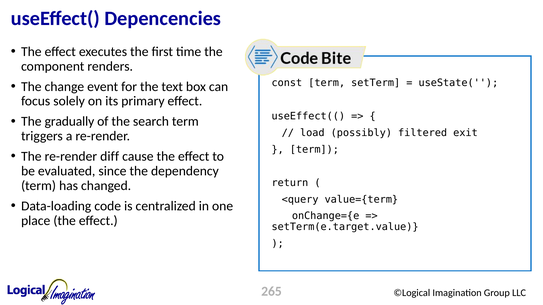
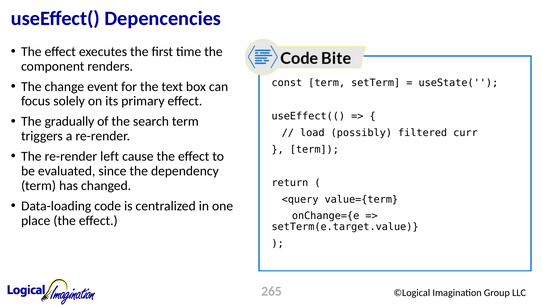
exit: exit -> curr
diff: diff -> left
